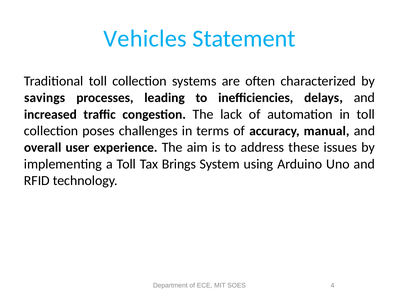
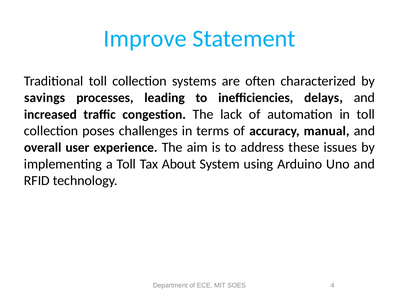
Vehicles: Vehicles -> Improve
Brings: Brings -> About
